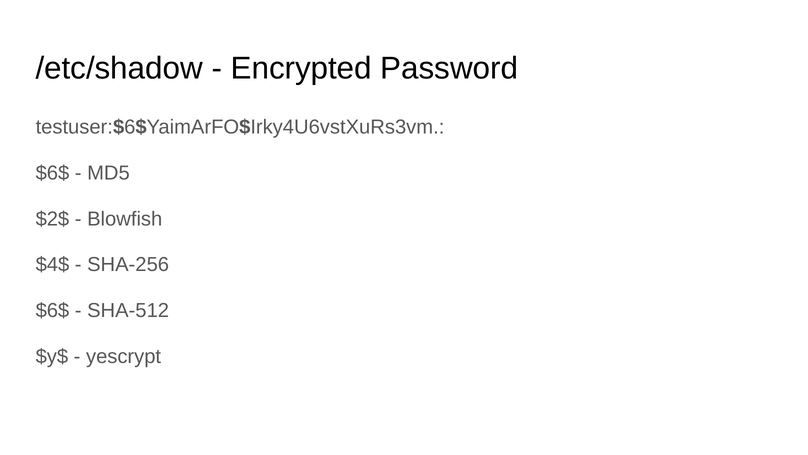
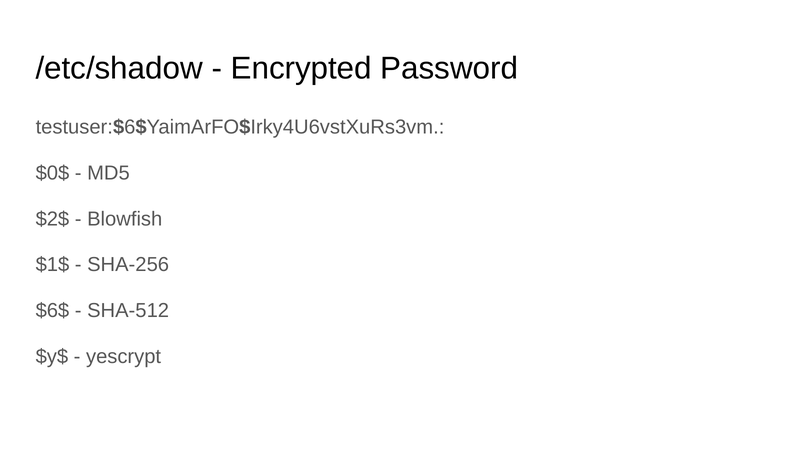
$6$ at (52, 173): $6$ -> $0$
$4$: $4$ -> $1$
